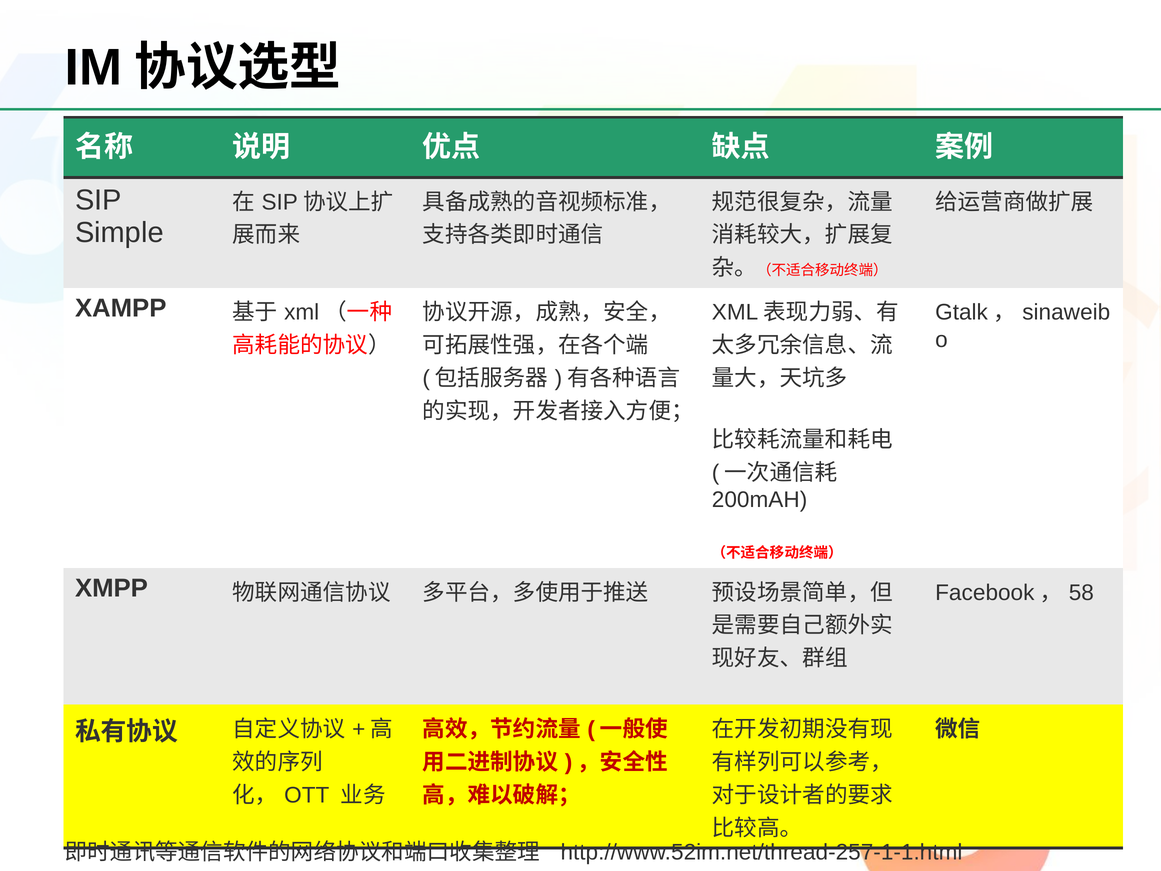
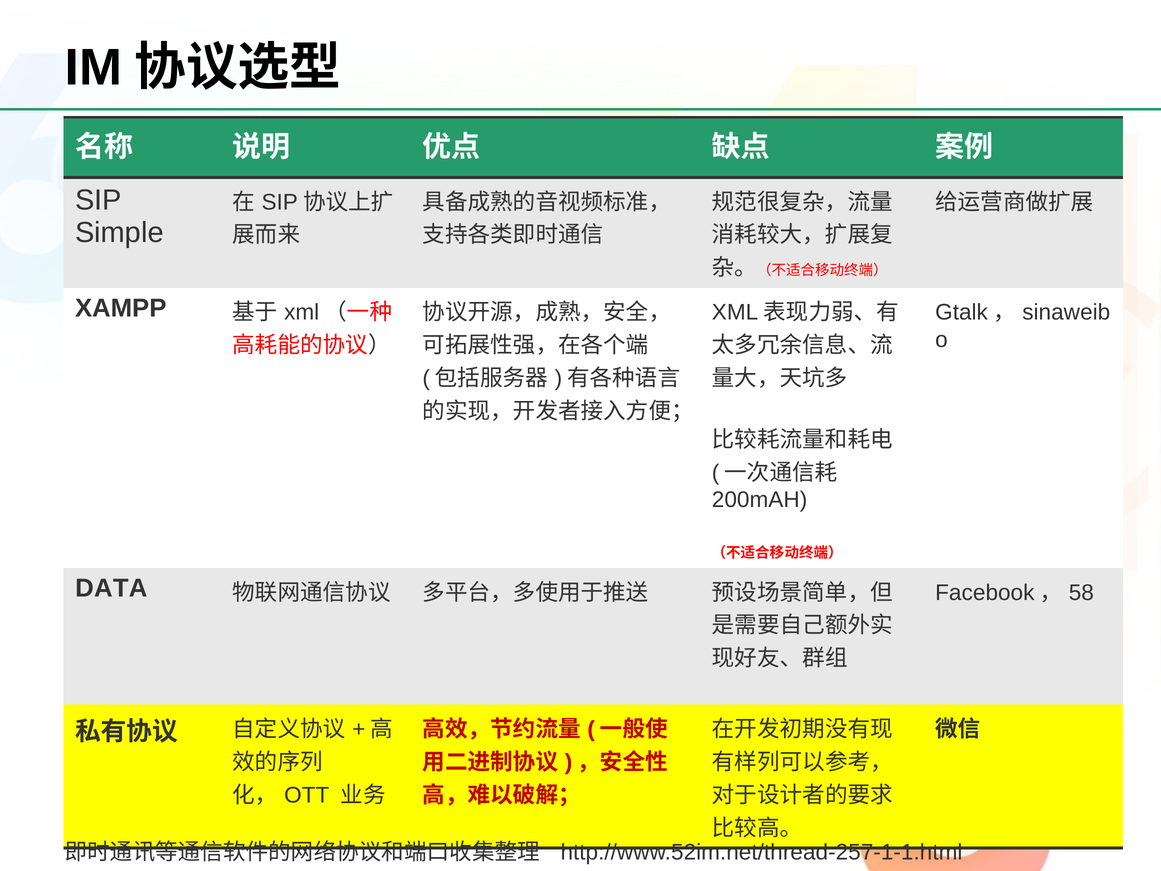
XMPP: XMPP -> DATA
